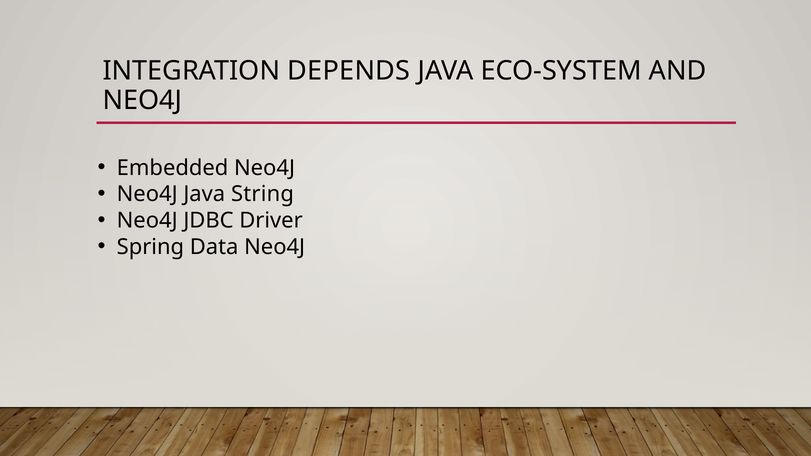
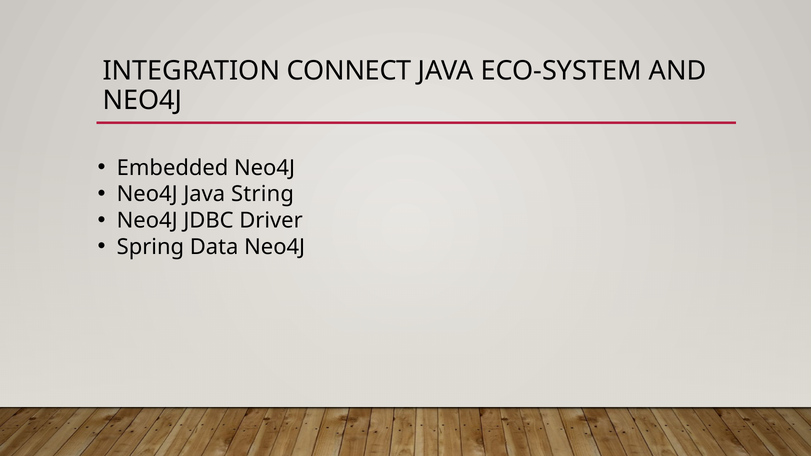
DEPENDS: DEPENDS -> CONNECT
